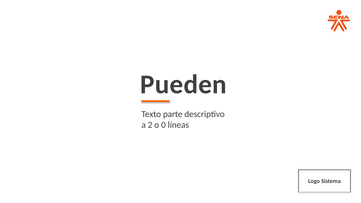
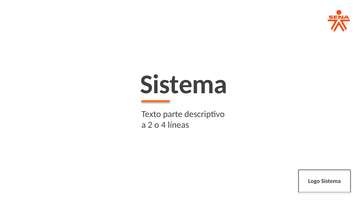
Pueden at (183, 84): Pueden -> Sistema
0: 0 -> 4
